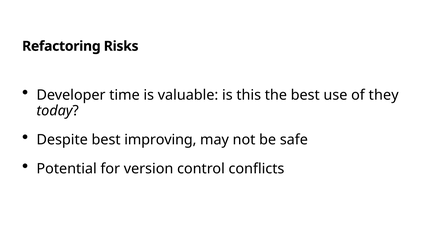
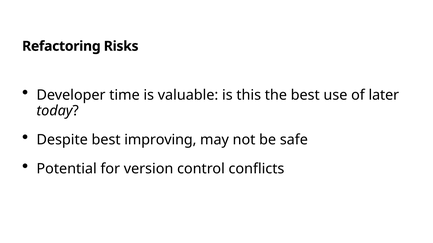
they: they -> later
